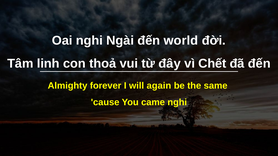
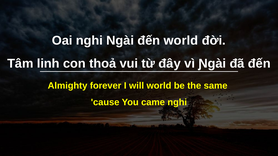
Chết: Chết -> Ɲgài
will again: again -> world
